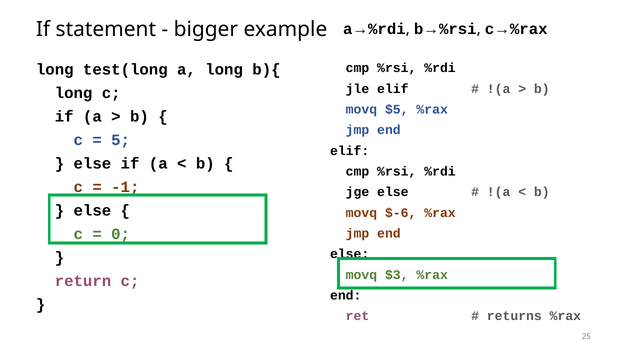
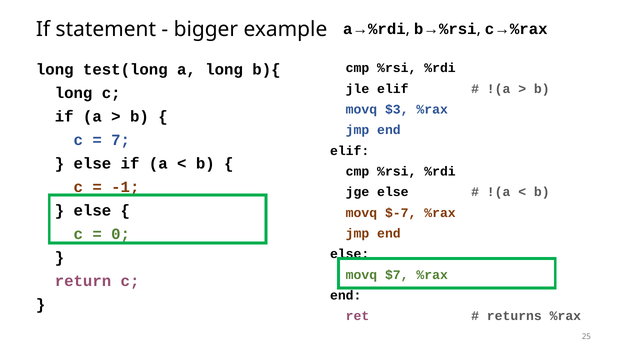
$5: $5 -> $3
5: 5 -> 7
$-6: $-6 -> $-7
$3: $3 -> $7
